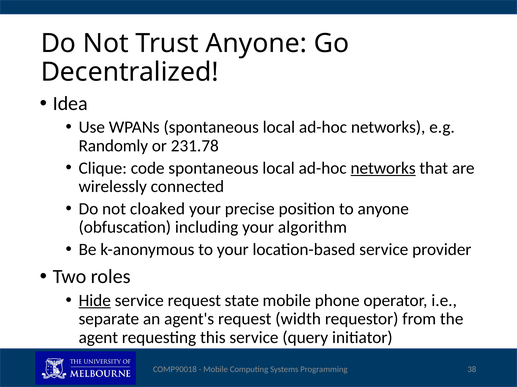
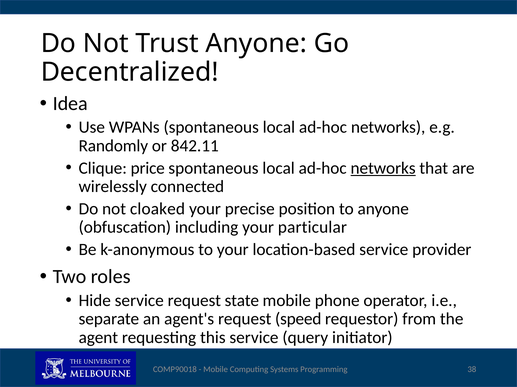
231.78: 231.78 -> 842.11
code: code -> price
algorithm: algorithm -> particular
Hide underline: present -> none
width: width -> speed
